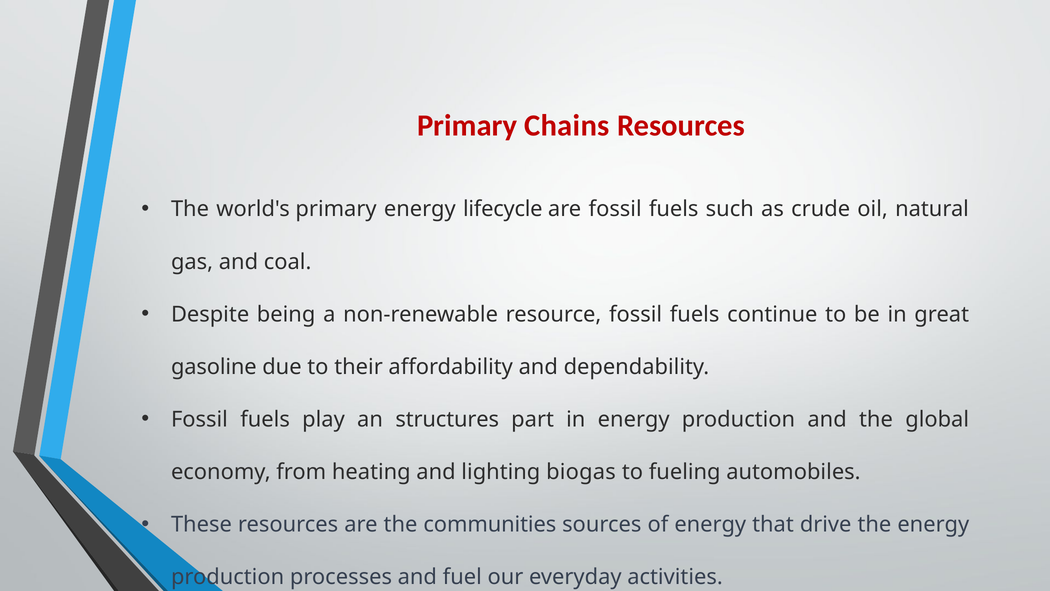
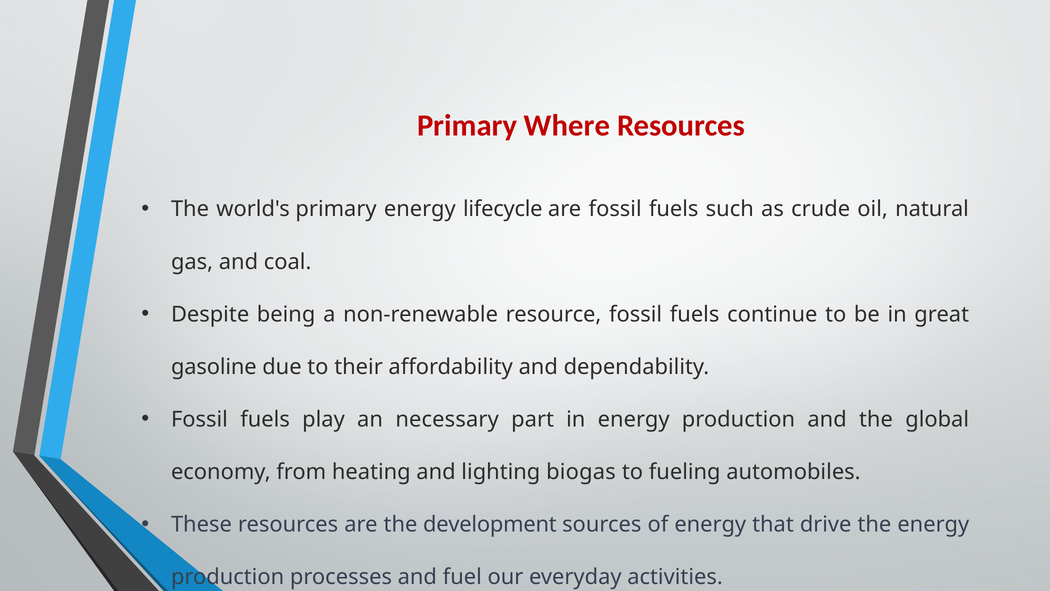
Chains: Chains -> Where
structures: structures -> necessary
communities: communities -> development
